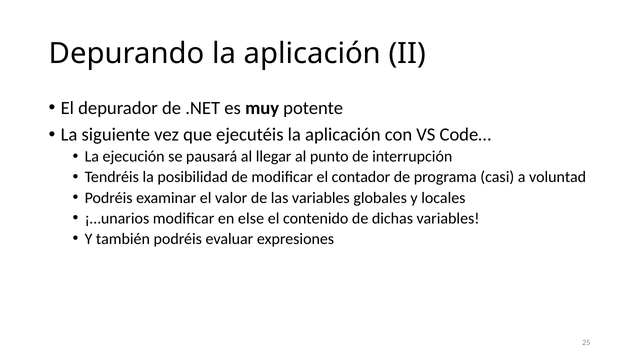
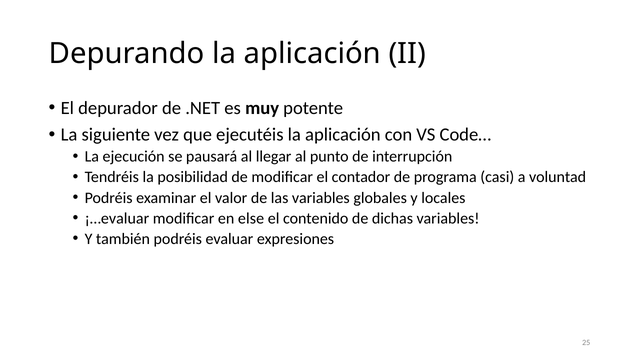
¡…unarios: ¡…unarios -> ¡…evaluar
